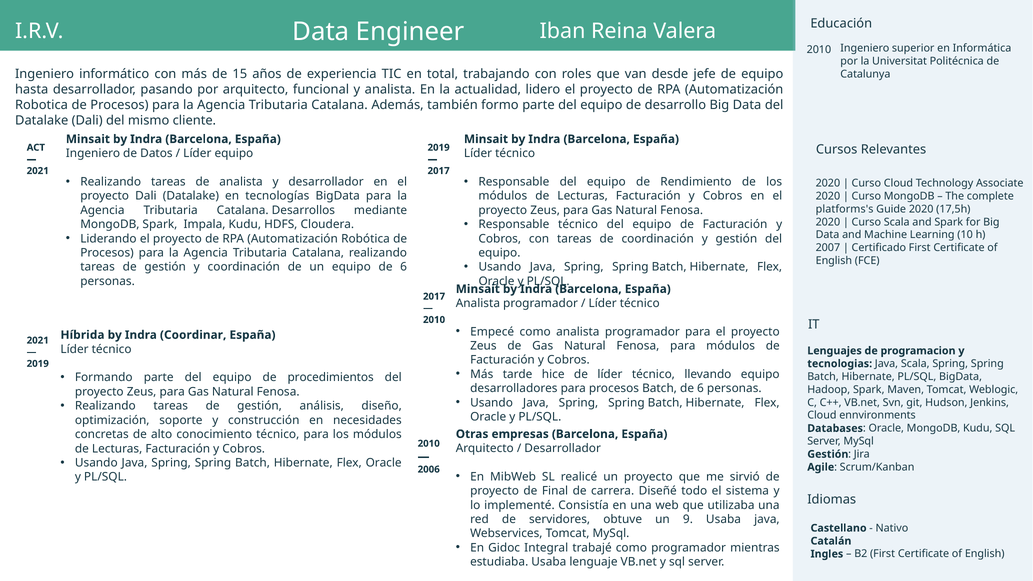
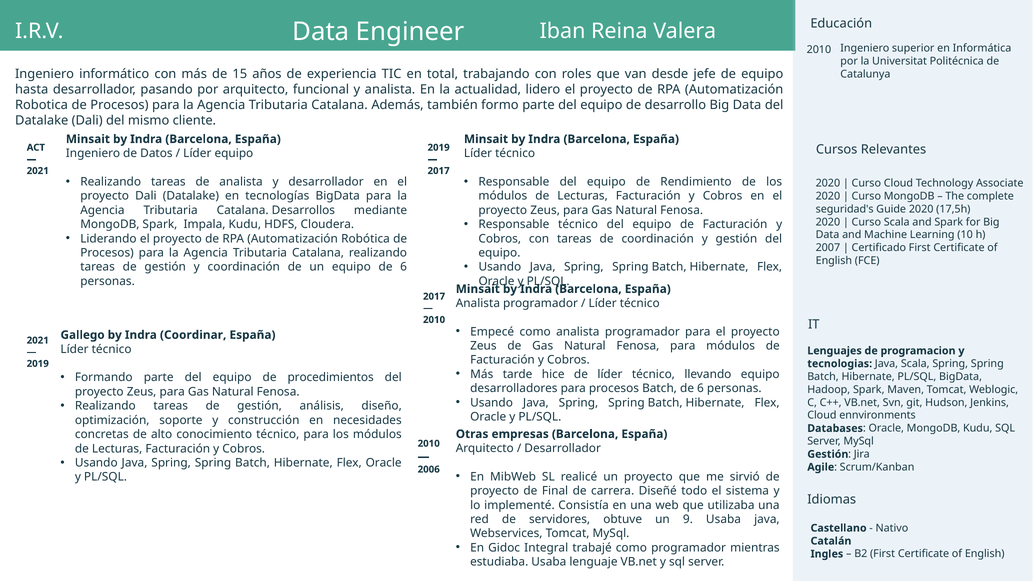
platforms's: platforms's -> seguridad's
Híbrida: Híbrida -> Gallego
